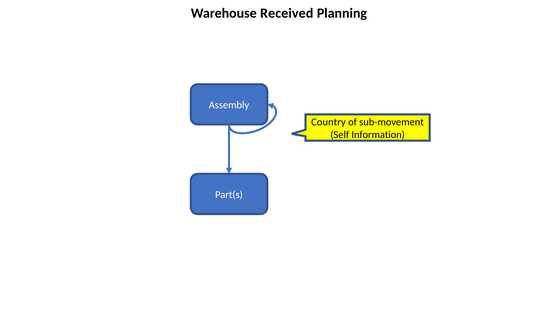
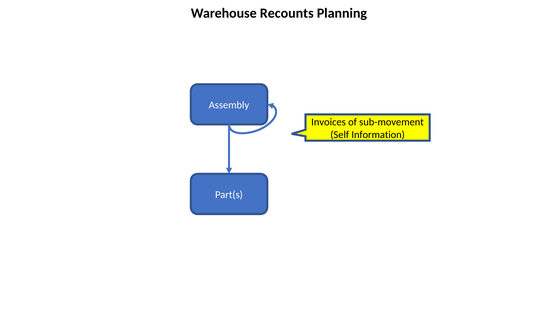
Received: Received -> Recounts
Country: Country -> Invoices
